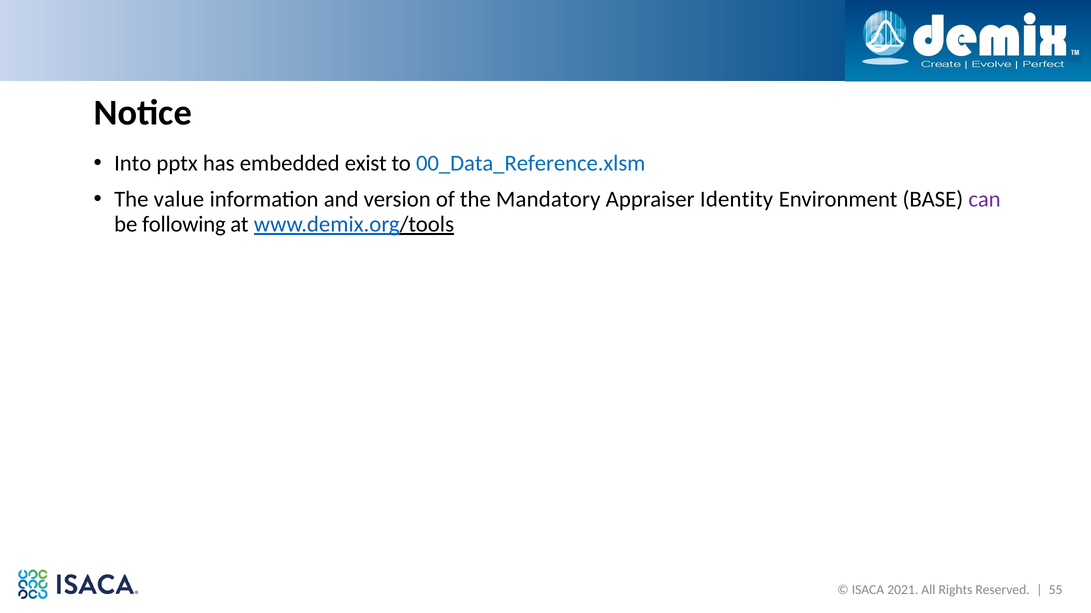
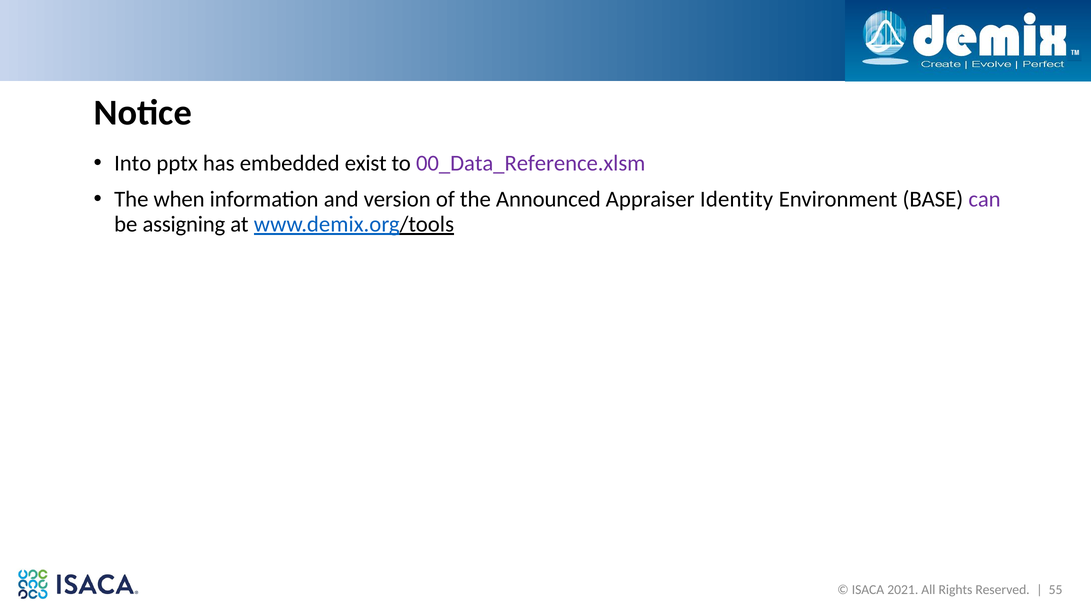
00_Data_Reference.xlsm colour: blue -> purple
value: value -> when
Mandatory: Mandatory -> Announced
following: following -> assigning
